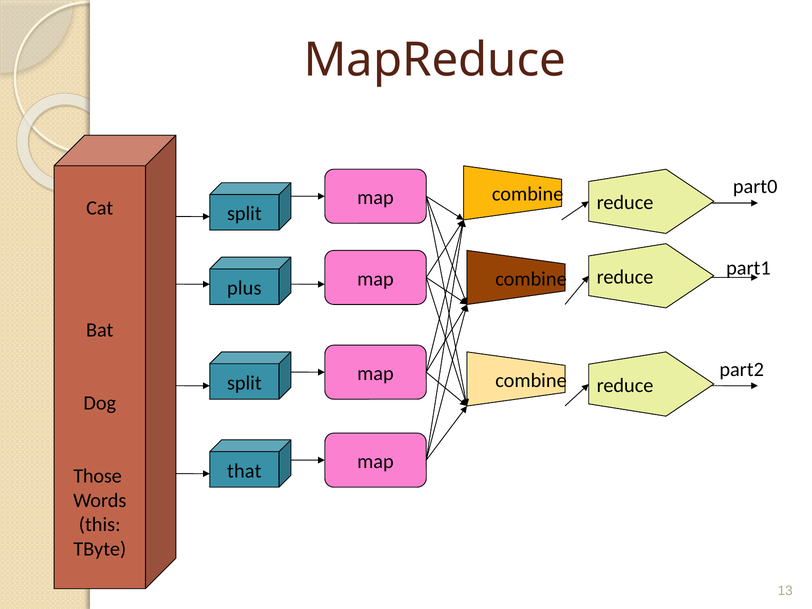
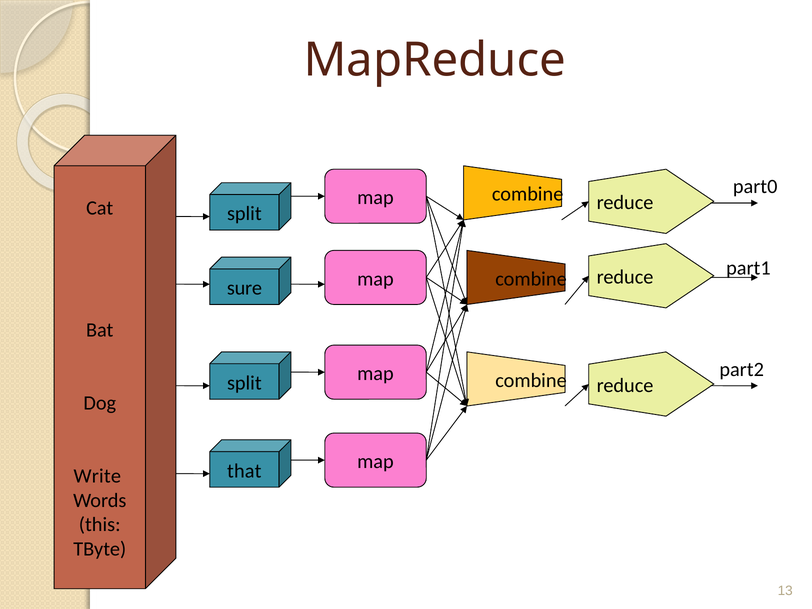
plus: plus -> sure
Those: Those -> Write
